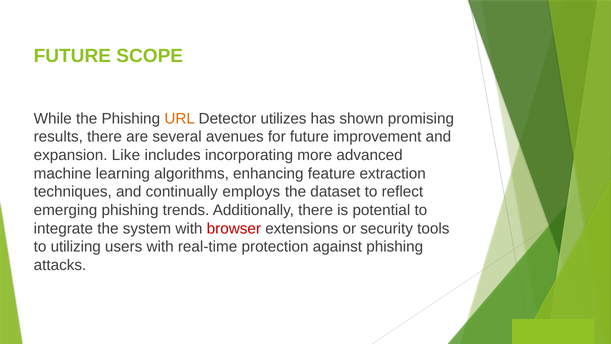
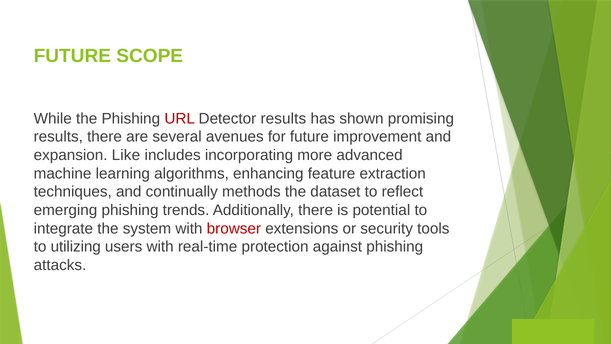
URL colour: orange -> red
Detector utilizes: utilizes -> results
employs: employs -> methods
